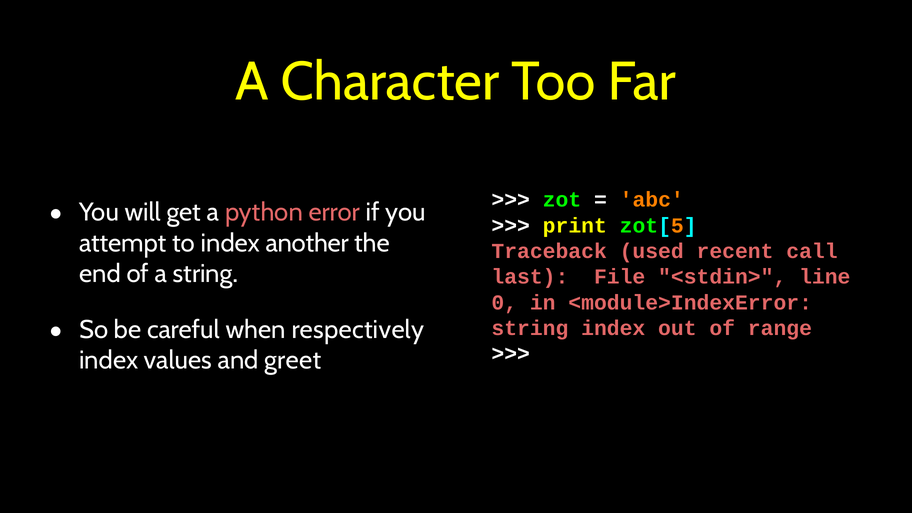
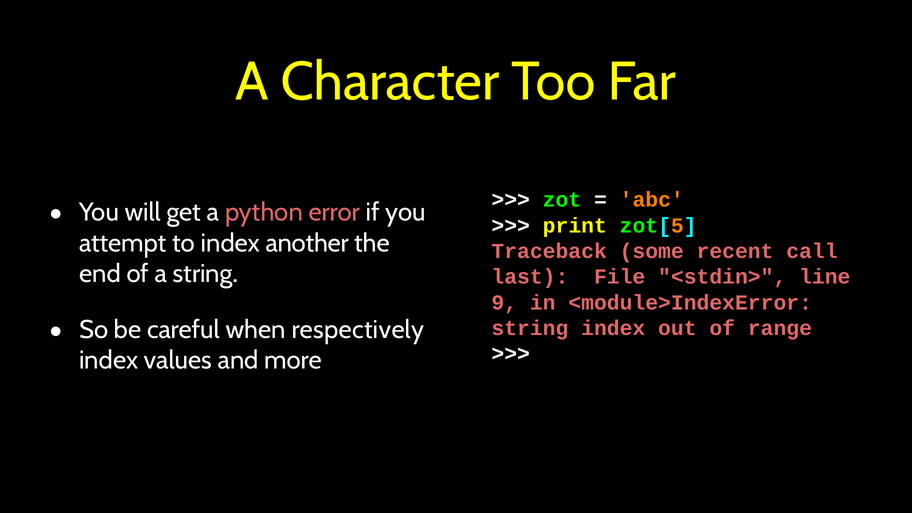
used: used -> some
0: 0 -> 9
greet: greet -> more
